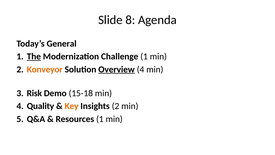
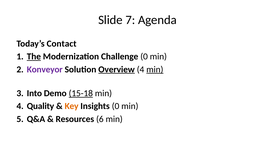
8: 8 -> 7
General: General -> Contact
Challenge 1: 1 -> 0
Konveyor colour: orange -> purple
min at (155, 69) underline: none -> present
Risk: Risk -> Into
15-18 underline: none -> present
Insights 2: 2 -> 0
Resources 1: 1 -> 6
